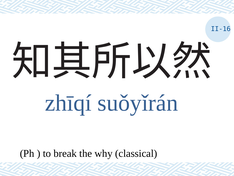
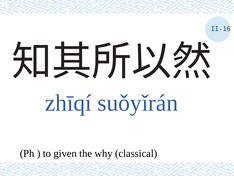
break: break -> given
